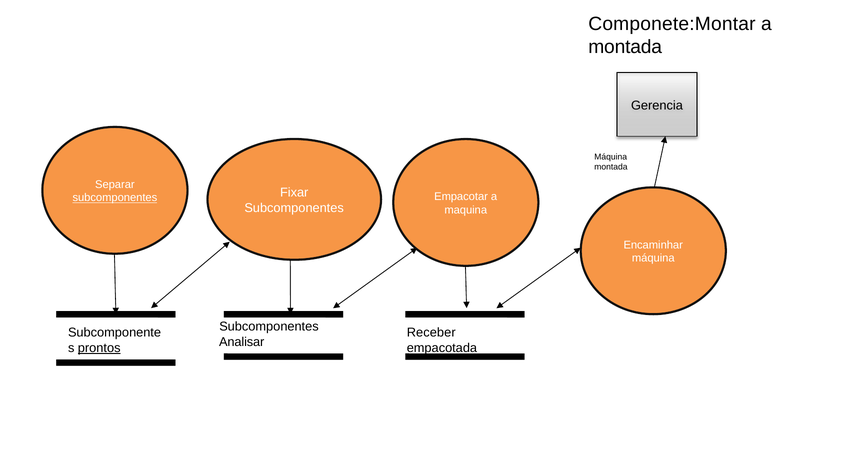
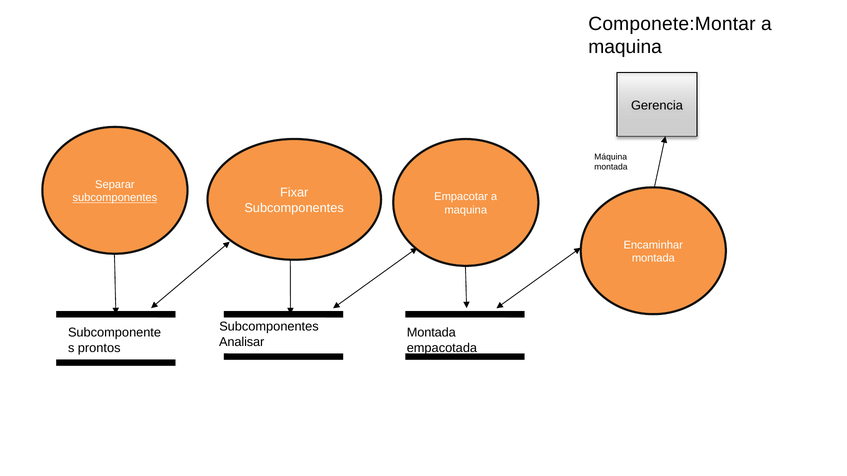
montada at (625, 47): montada -> maquina
máquina at (653, 258): máquina -> montada
Receber at (431, 333): Receber -> Montada
prontos underline: present -> none
